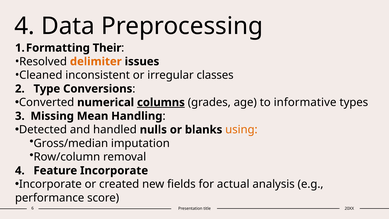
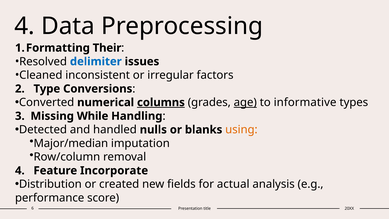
delimiter colour: orange -> blue
classes: classes -> factors
age underline: none -> present
Mean: Mean -> While
Gross/median: Gross/median -> Major/median
Incorporate at (50, 184): Incorporate -> Distribution
